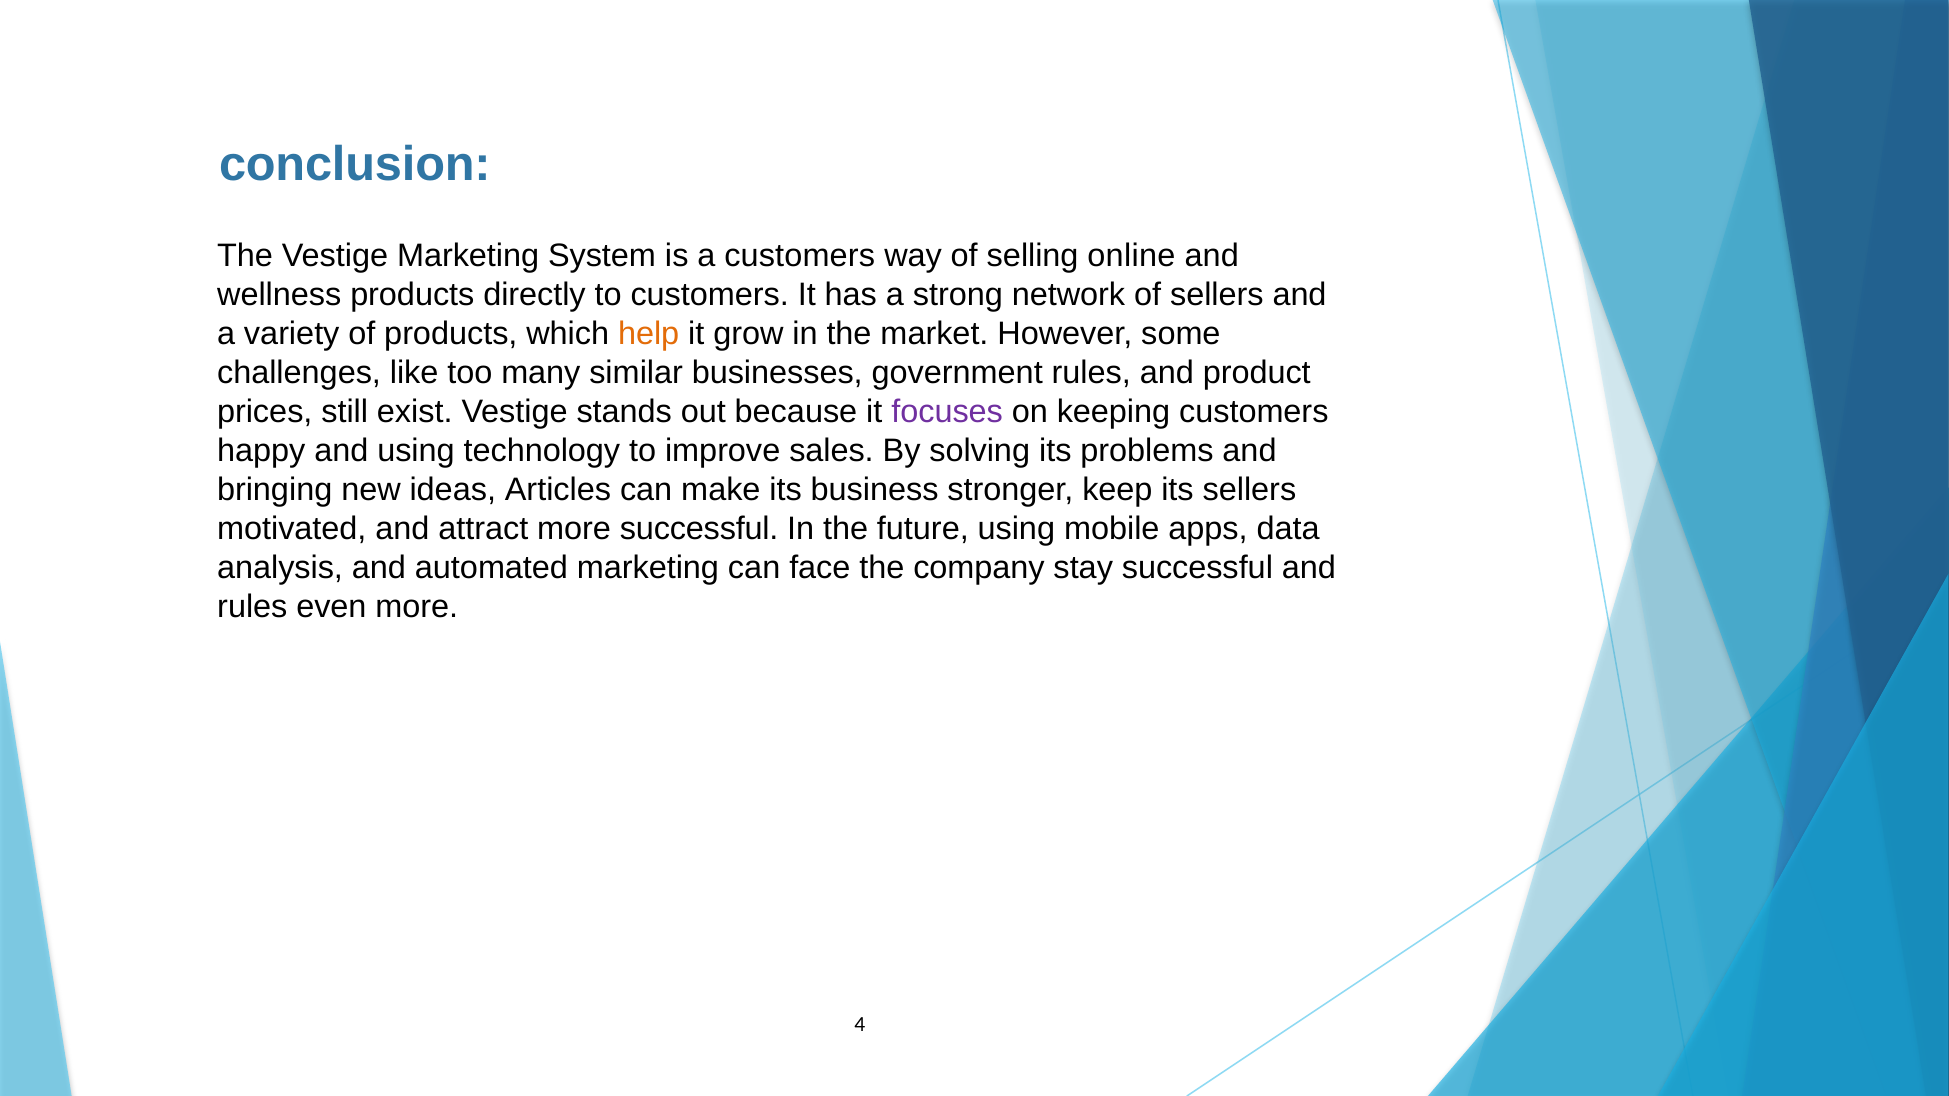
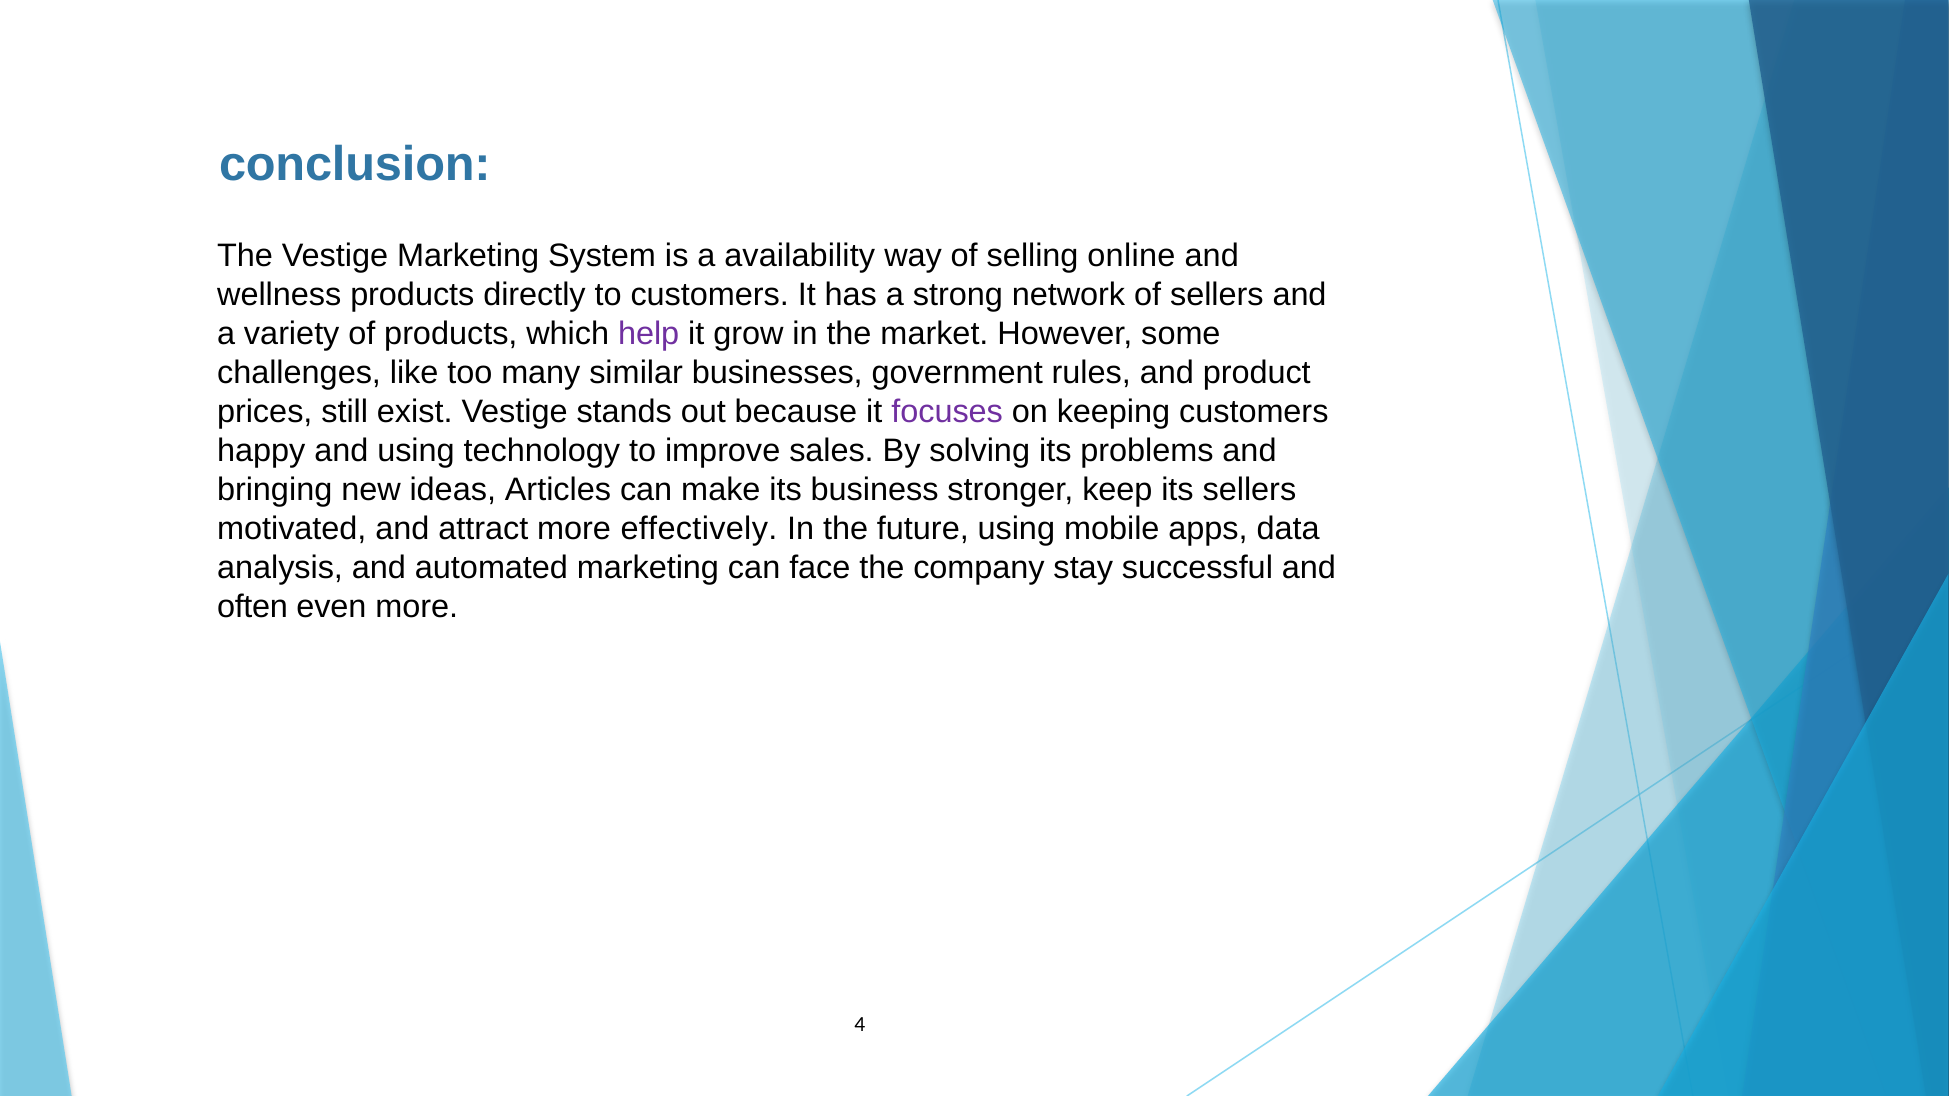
a customers: customers -> availability
help colour: orange -> purple
more successful: successful -> effectively
rules at (252, 607): rules -> often
